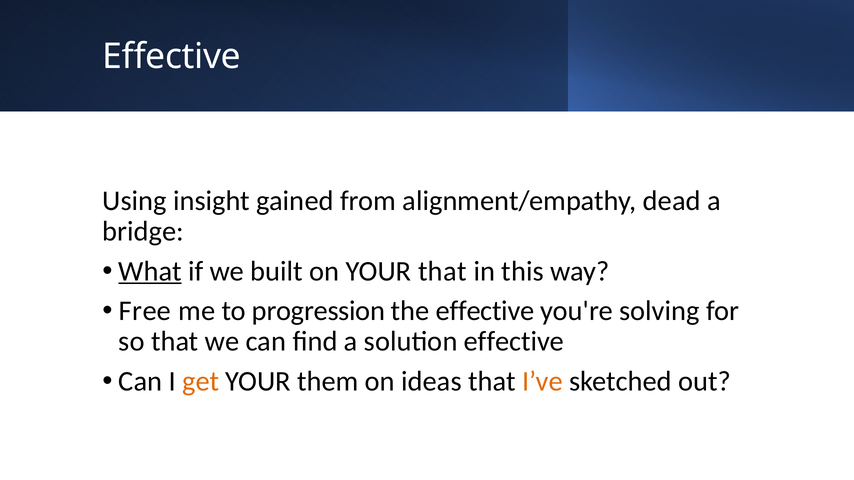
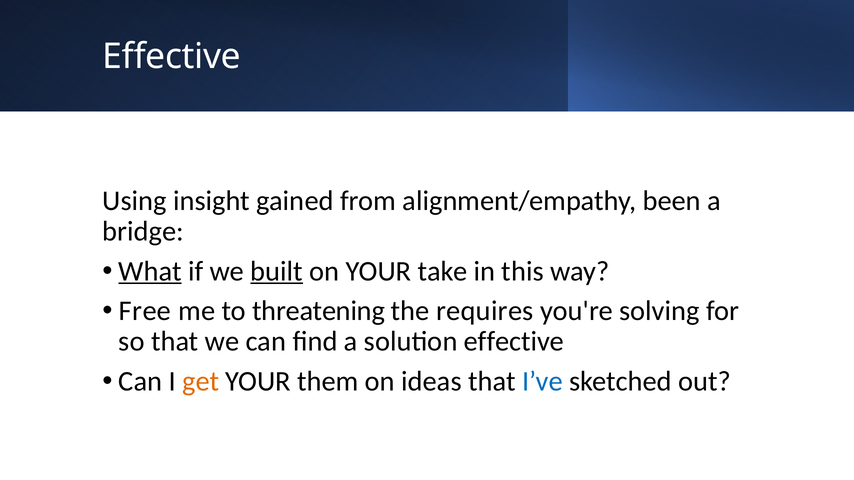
dead: dead -> been
built underline: none -> present
YOUR that: that -> take
progression: progression -> threatening
the effective: effective -> requires
I’ve colour: orange -> blue
